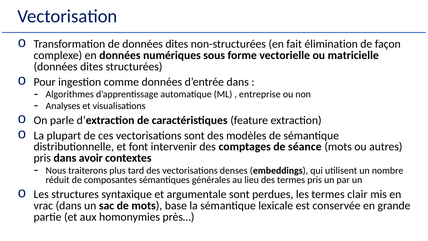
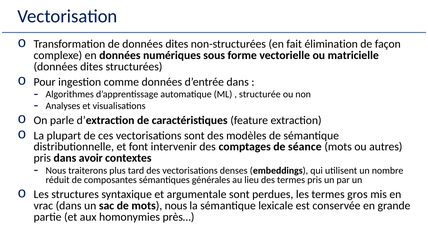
entreprise: entreprise -> structurée
clair: clair -> gros
mots base: base -> nous
